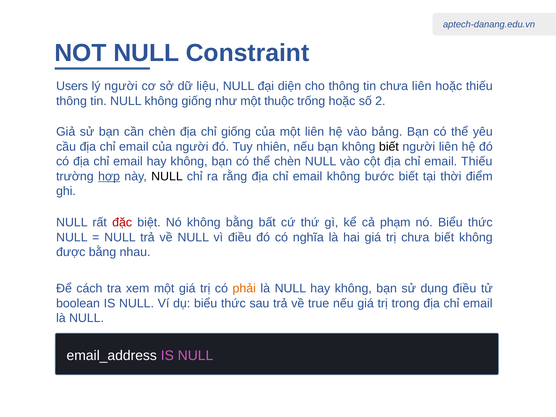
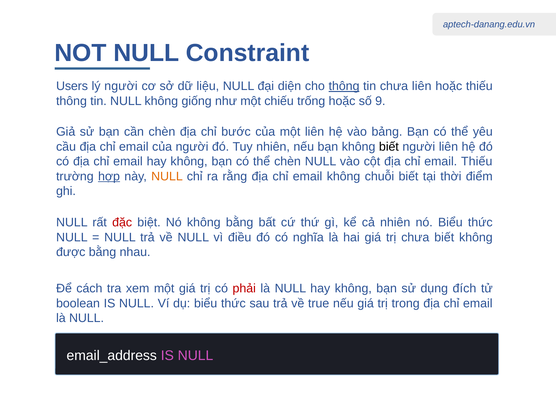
thông at (344, 86) underline: none -> present
thuộc: thuộc -> chiếu
2: 2 -> 9
chỉ giống: giống -> bước
NULL at (167, 176) colour: black -> orange
bước: bước -> chuỗi
cả phạm: phạm -> nhiên
phải colour: orange -> red
dụng điều: điều -> đích
